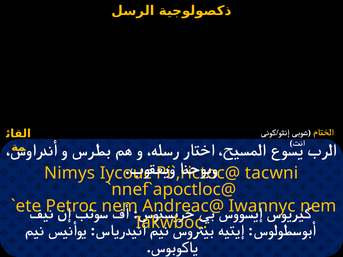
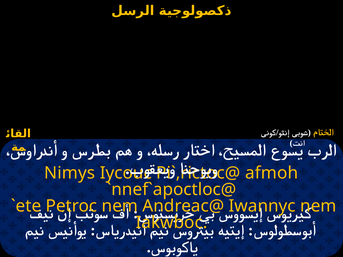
tacwni: tacwni -> afmoh
